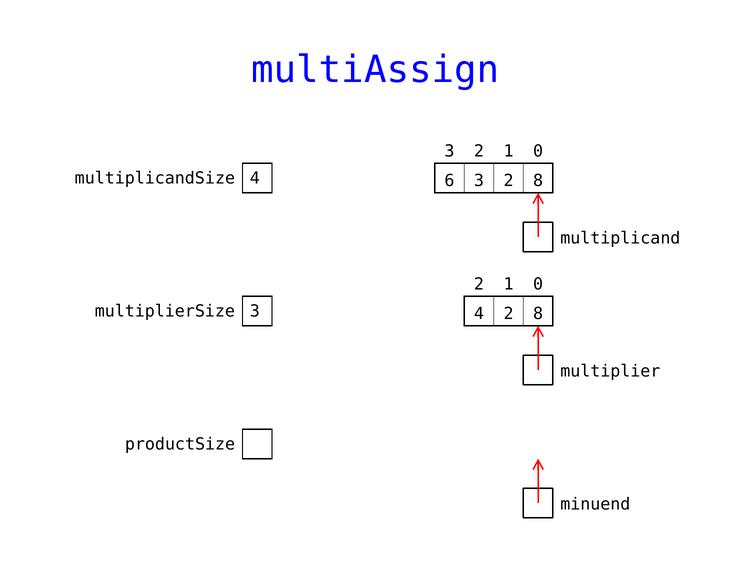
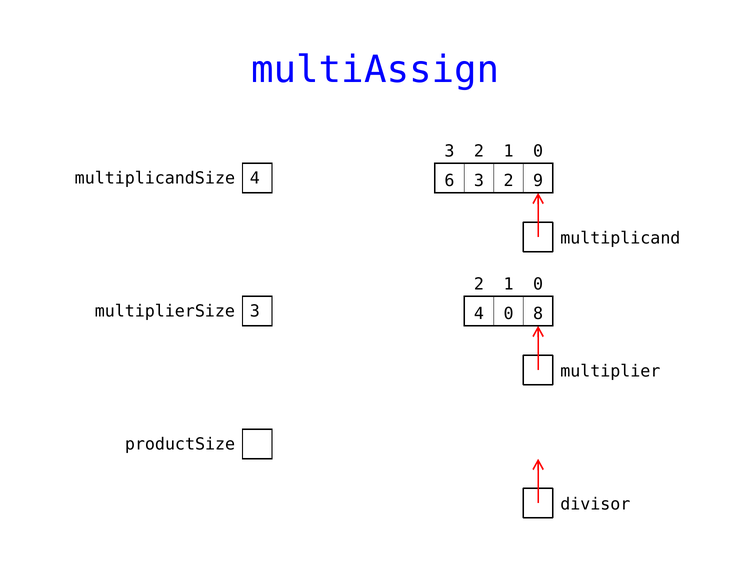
3 2 8: 8 -> 9
4 2: 2 -> 0
minuend: minuend -> divisor
